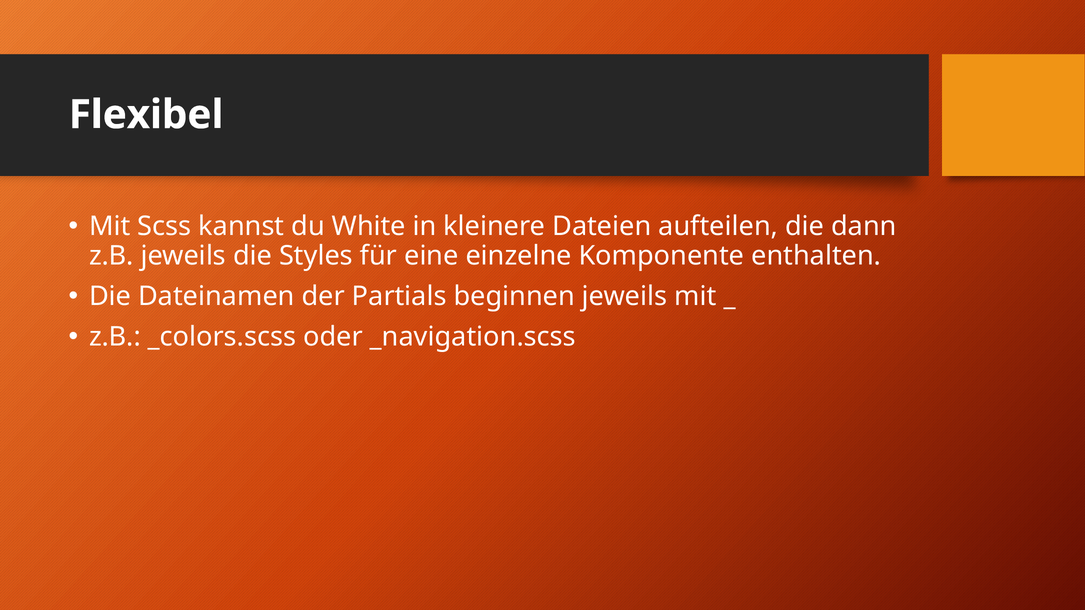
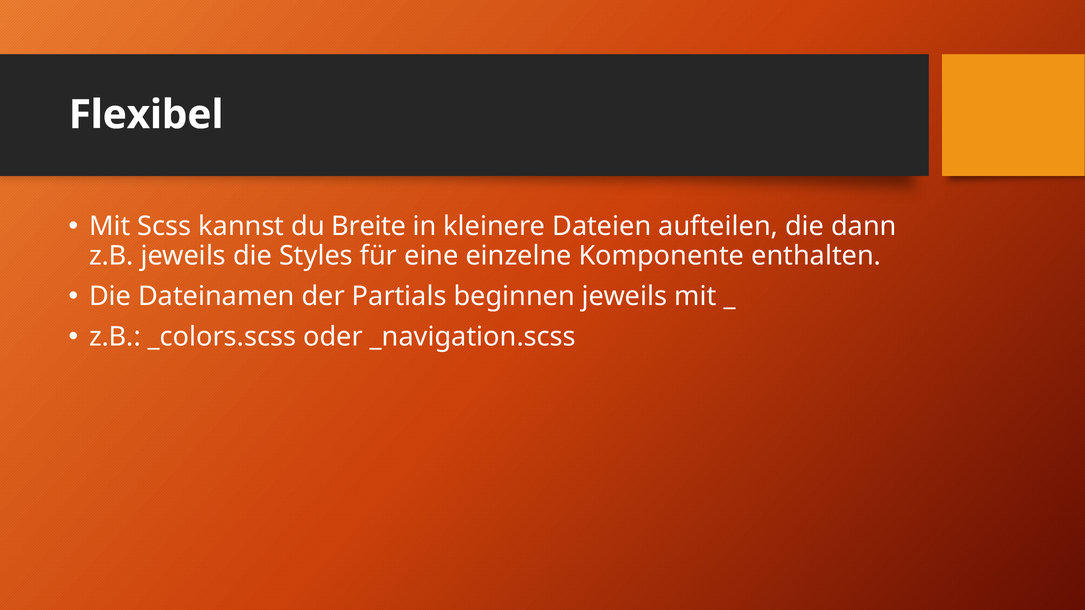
White: White -> Breite
